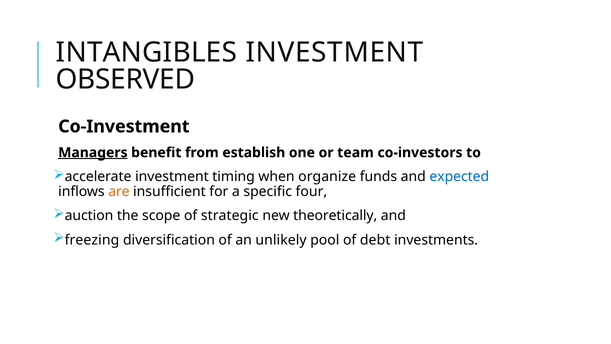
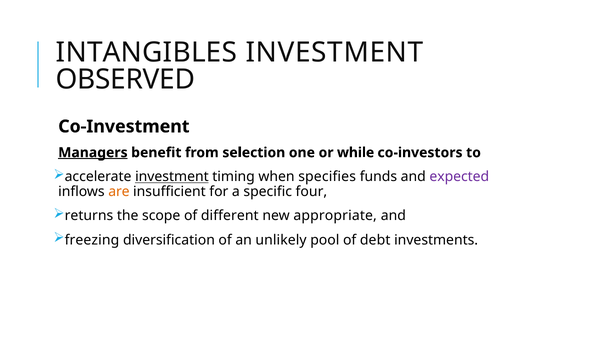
establish: establish -> selection
team: team -> while
investment at (172, 177) underline: none -> present
organize: organize -> specifies
expected colour: blue -> purple
auction: auction -> returns
strategic: strategic -> different
theoretically: theoretically -> appropriate
